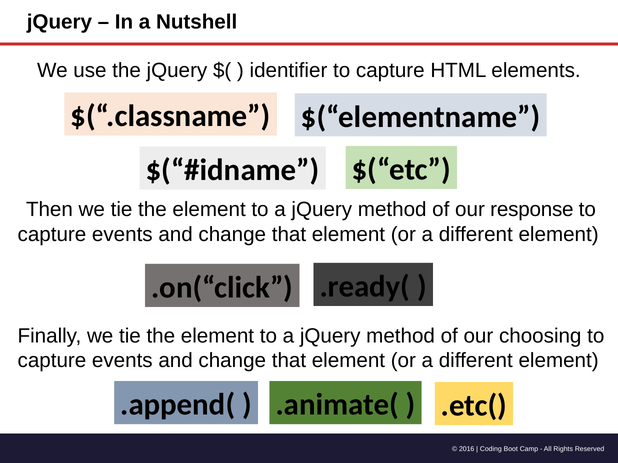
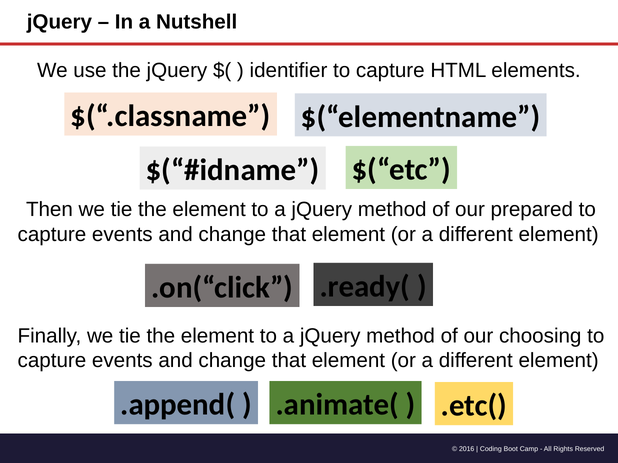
response: response -> prepared
